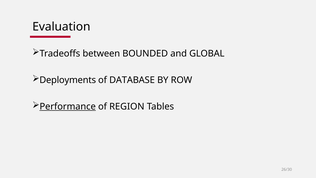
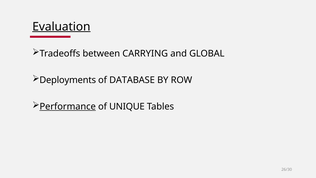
Evaluation underline: none -> present
BOUNDED: BOUNDED -> CARRYING
REGION: REGION -> UNIQUE
